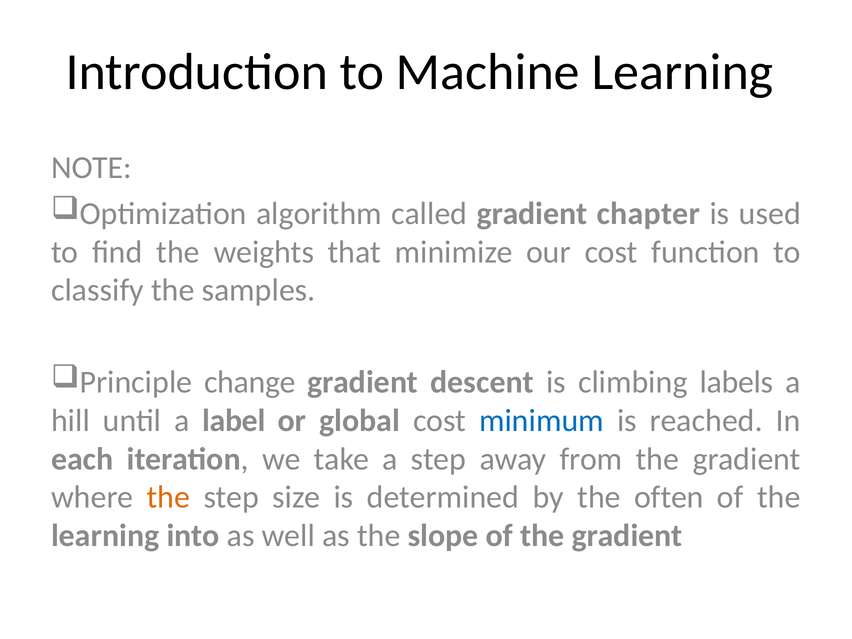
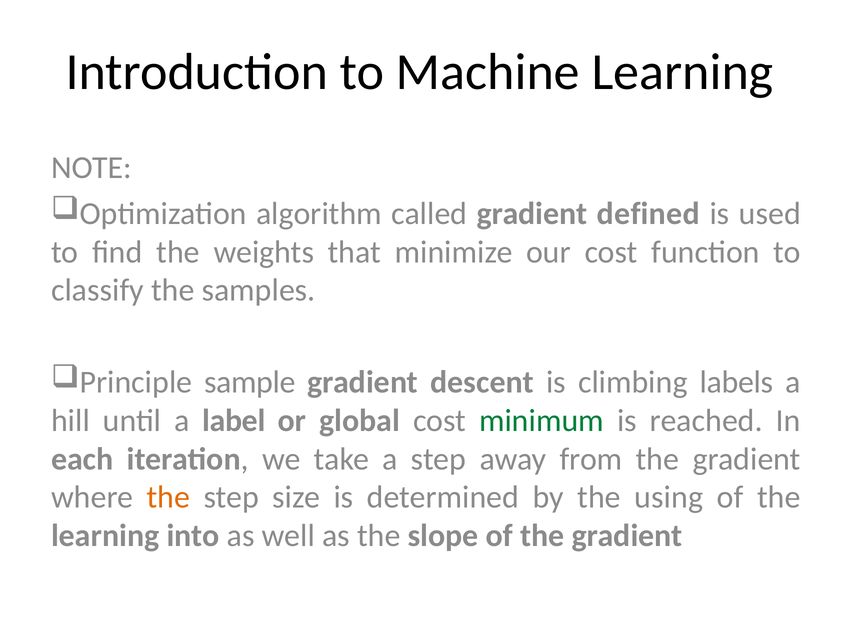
chapter: chapter -> defined
change: change -> sample
minimum colour: blue -> green
often: often -> using
